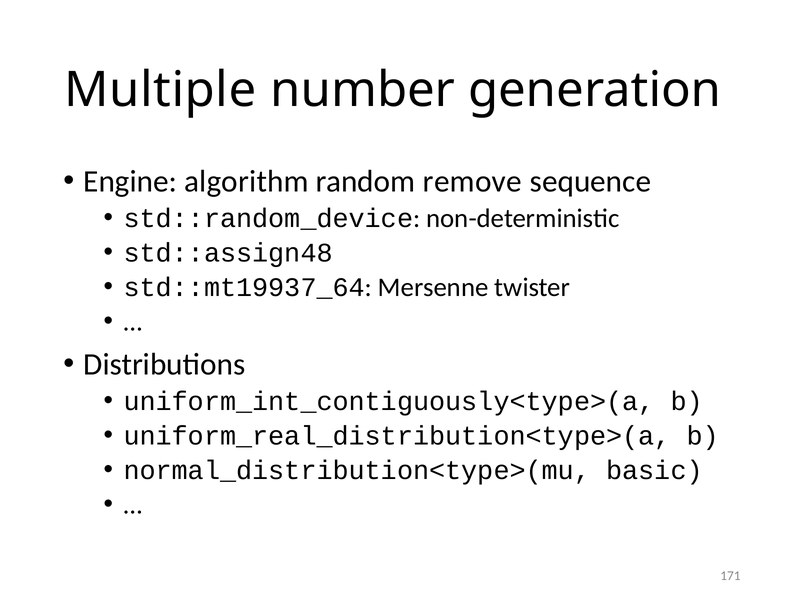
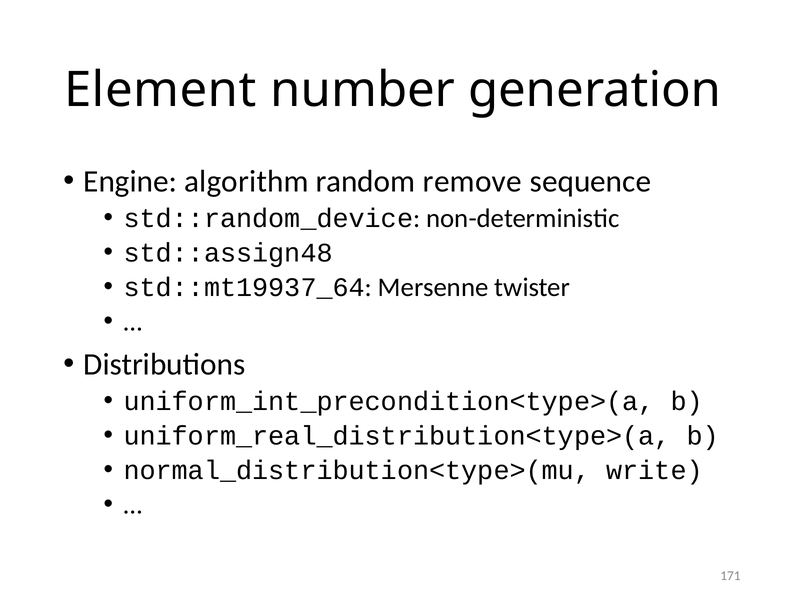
Multiple: Multiple -> Element
uniform_int_contiguously<type>(a: uniform_int_contiguously<type>(a -> uniform_int_precondition<type>(a
basic: basic -> write
